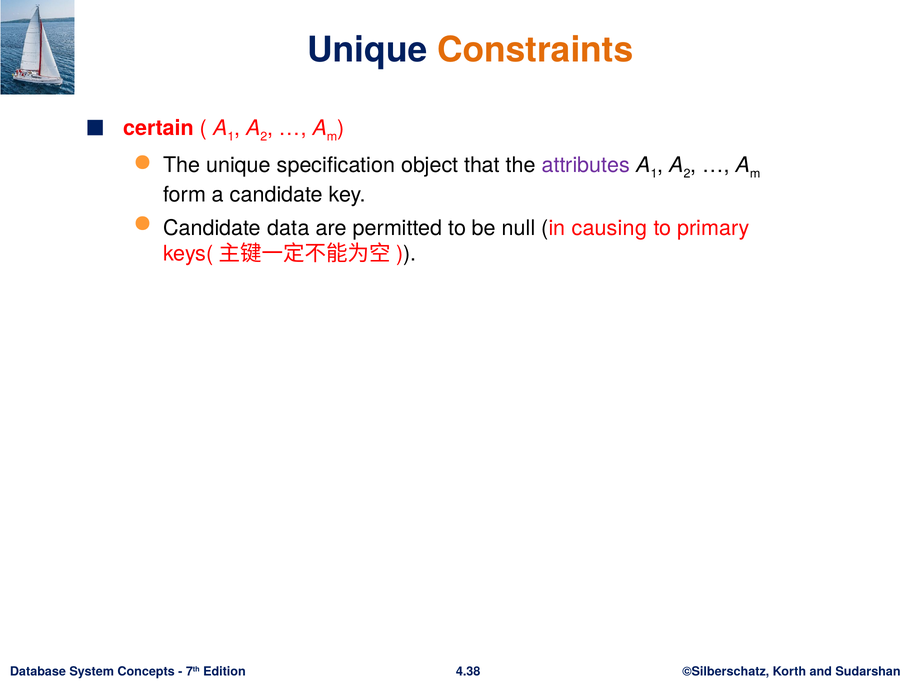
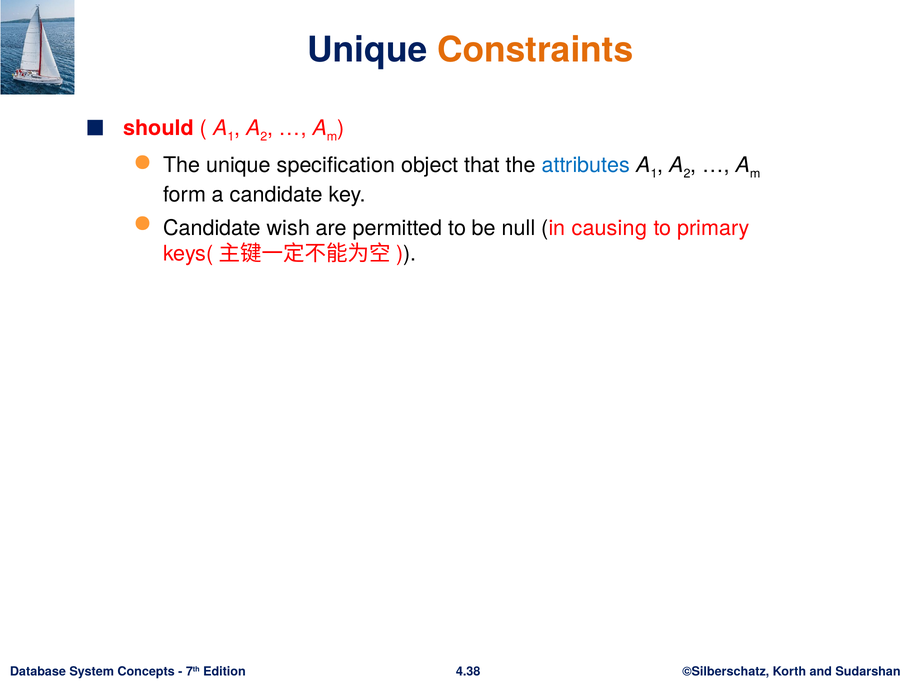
certain: certain -> should
attributes colour: purple -> blue
data: data -> wish
